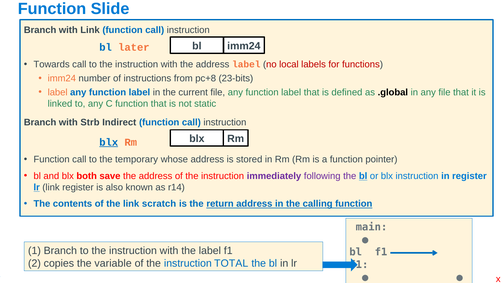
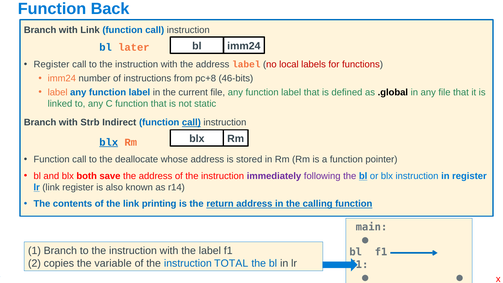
Slide: Slide -> Back
Towards at (52, 64): Towards -> Register
23-bits: 23-bits -> 46-bits
call at (191, 122) underline: none -> present
temporary: temporary -> deallocate
scratch: scratch -> printing
